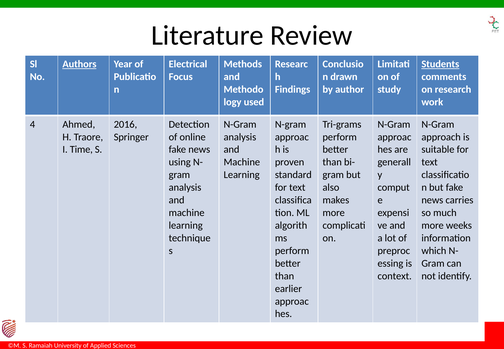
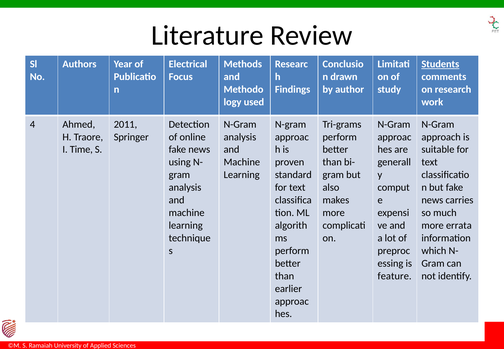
Authors underline: present -> none
2016: 2016 -> 2011
weeks: weeks -> errata
context: context -> feature
